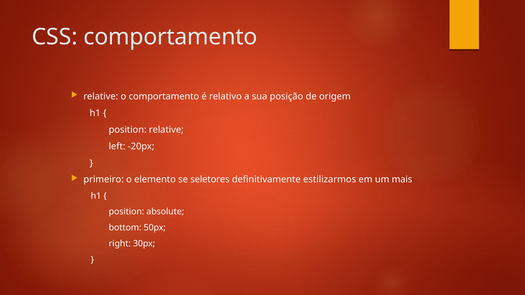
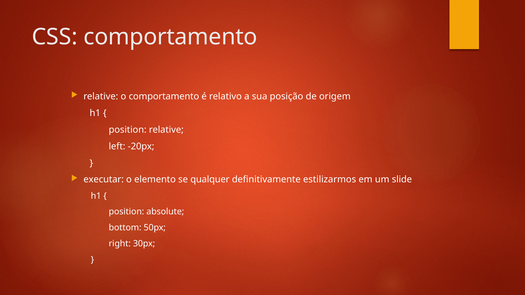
primeiro: primeiro -> executar
seletores: seletores -> qualquer
mais: mais -> slide
